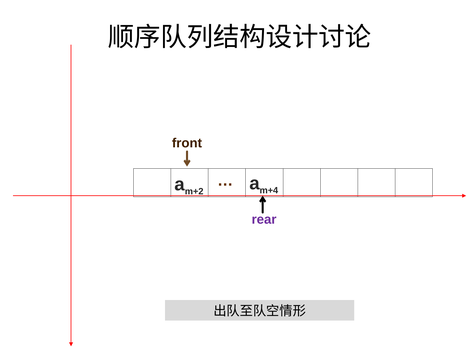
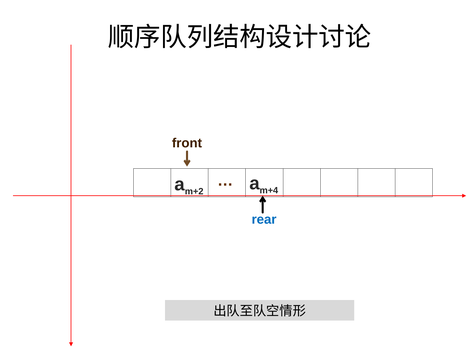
rear colour: purple -> blue
